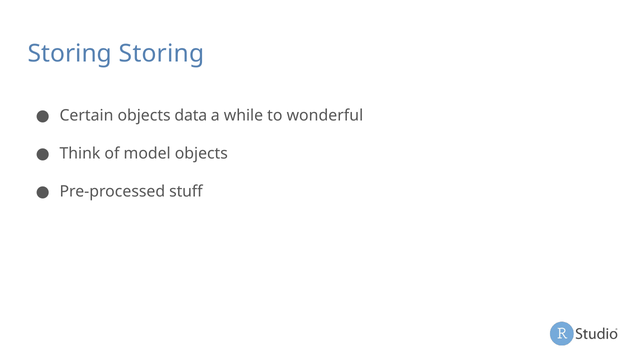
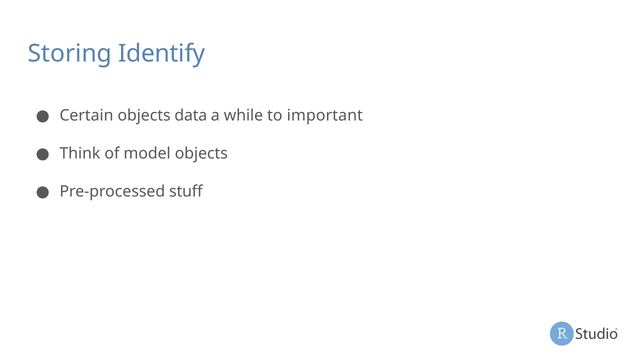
Storing Storing: Storing -> Identify
wonderful: wonderful -> important
